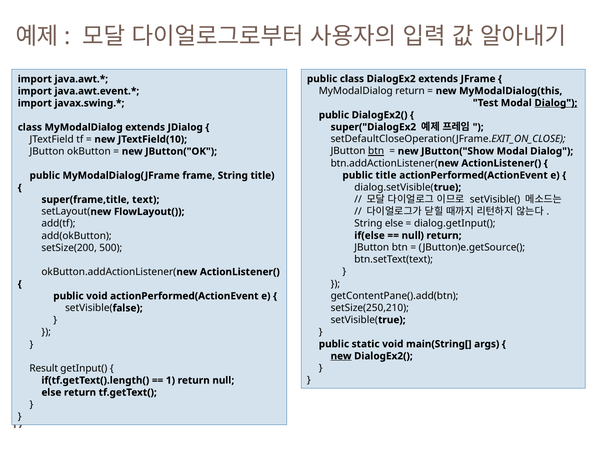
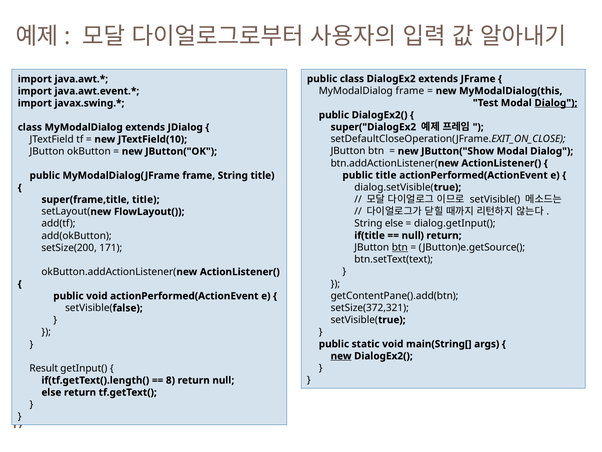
MyModalDialog return: return -> frame
btn at (376, 151) underline: present -> none
super(frame,title text: text -> title
if(else: if(else -> if(title
btn at (400, 247) underline: none -> present
500: 500 -> 171
setSize(250,210: setSize(250,210 -> setSize(372,321
1: 1 -> 8
